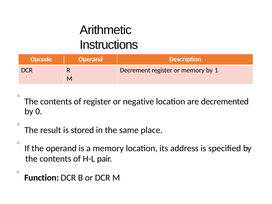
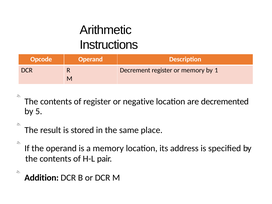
0: 0 -> 5
Function: Function -> Addition
